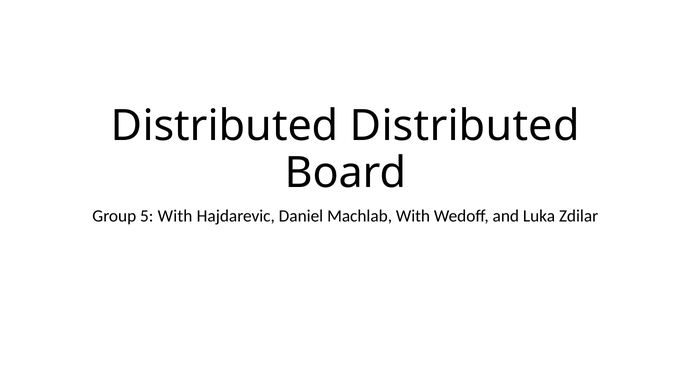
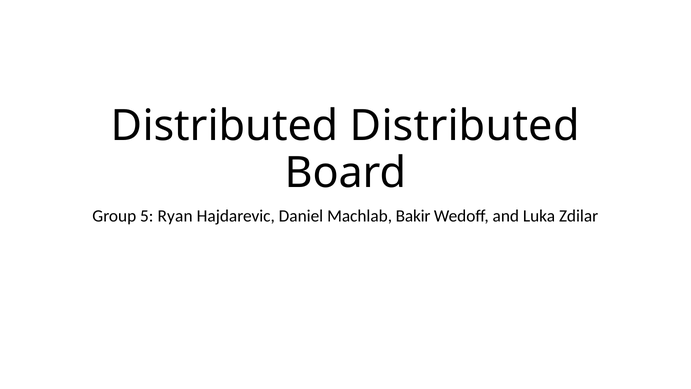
5 With: With -> Ryan
Machlab With: With -> Bakir
